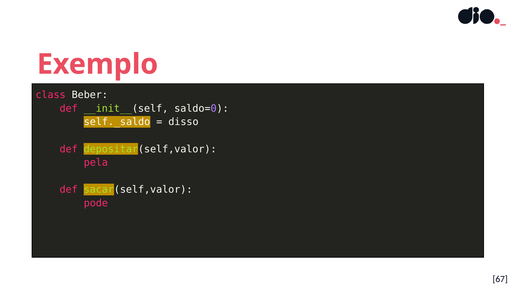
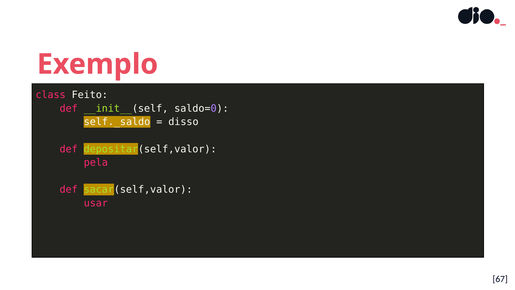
Beber: Beber -> Feito
pode: pode -> usar
